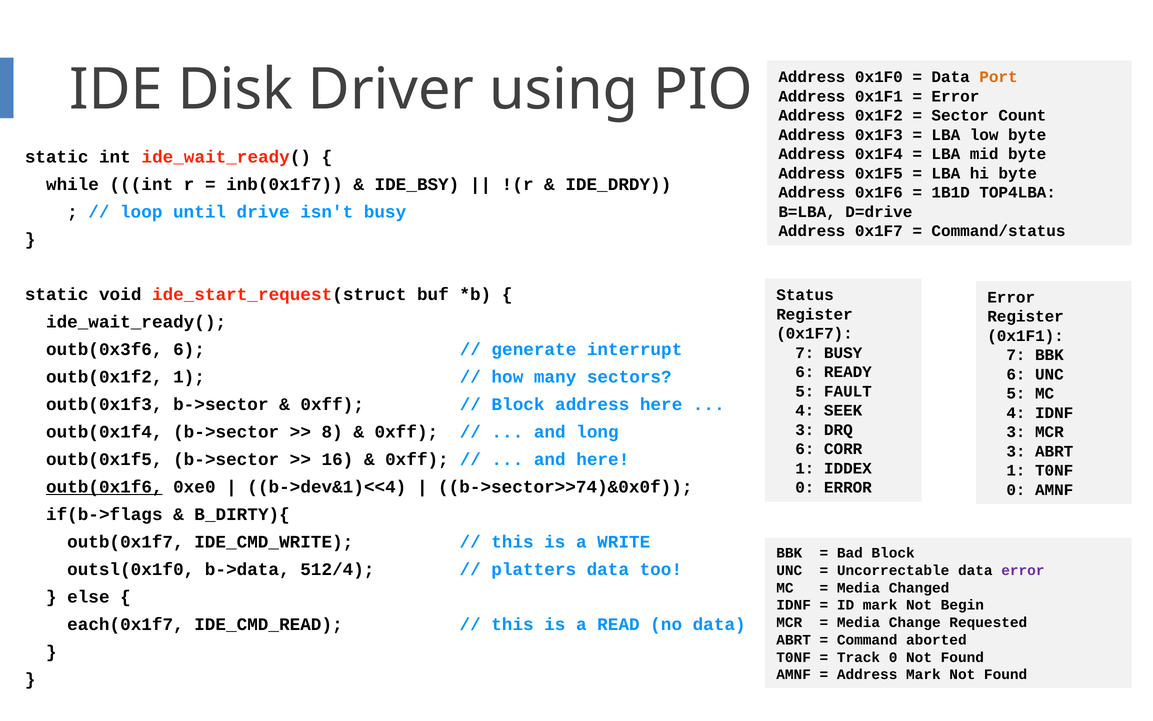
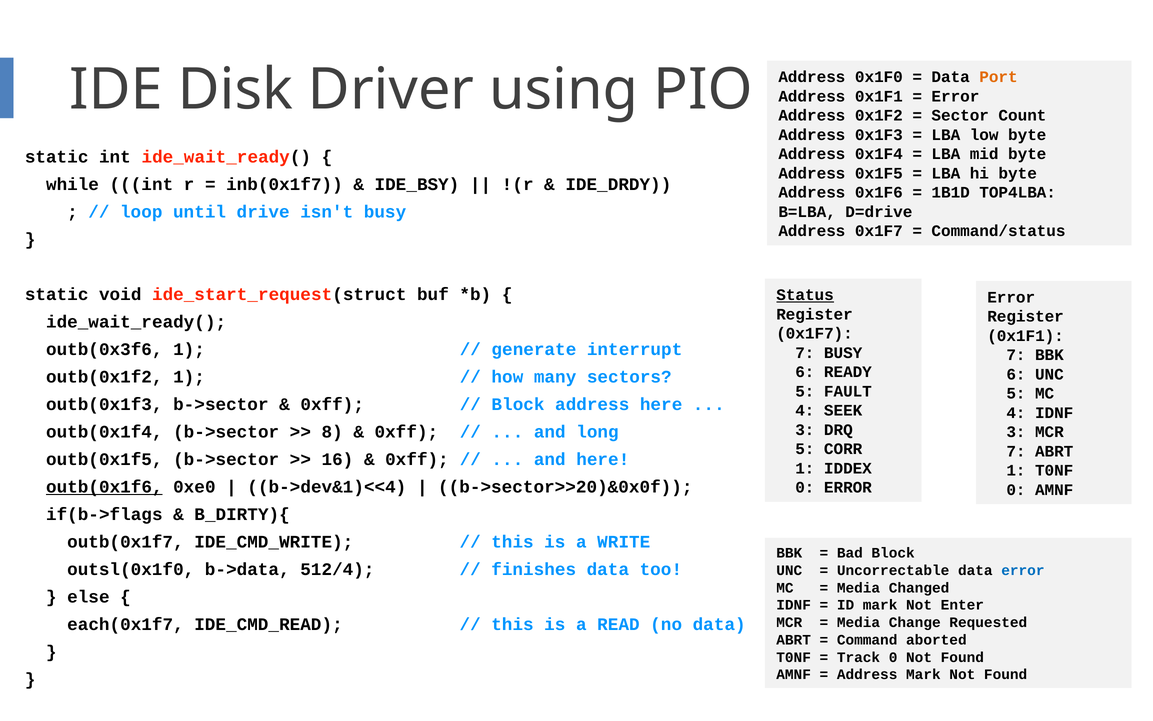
Status underline: none -> present
outb(0x3f6 6: 6 -> 1
6 at (805, 449): 6 -> 5
3 at (1016, 451): 3 -> 7
b->sector>>74)&0x0f: b->sector>>74)&0x0f -> b->sector>>20)&0x0f
platters: platters -> finishes
error at (1023, 570) colour: purple -> blue
Begin: Begin -> Enter
